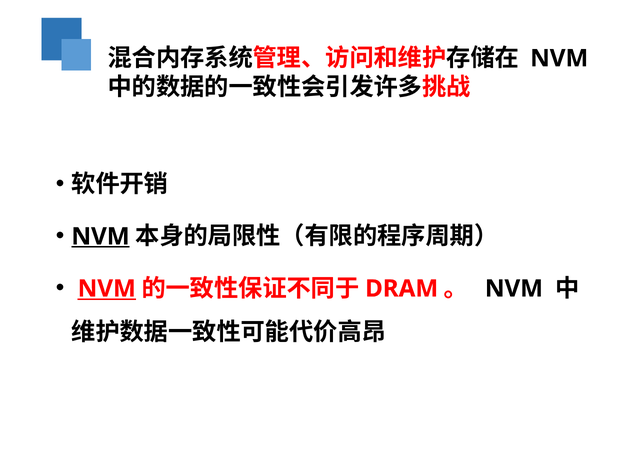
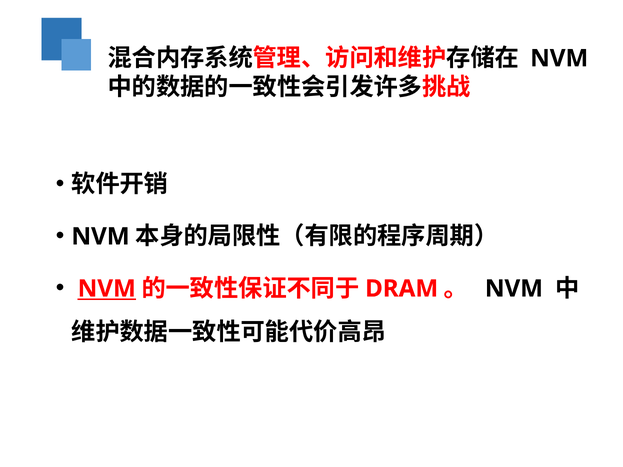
NVM at (101, 237) underline: present -> none
